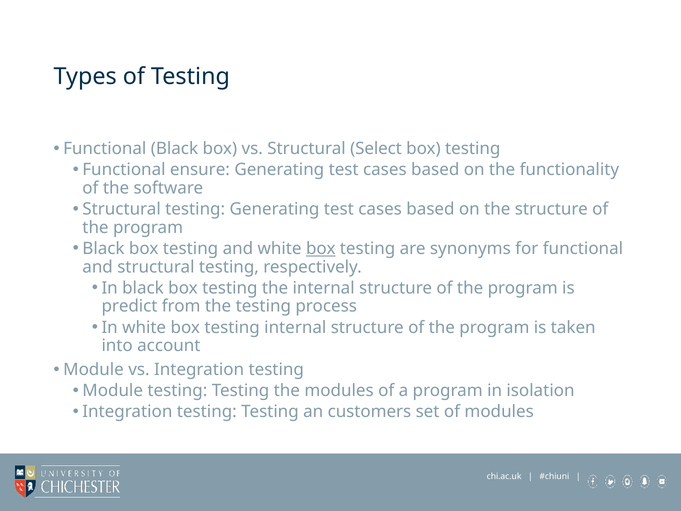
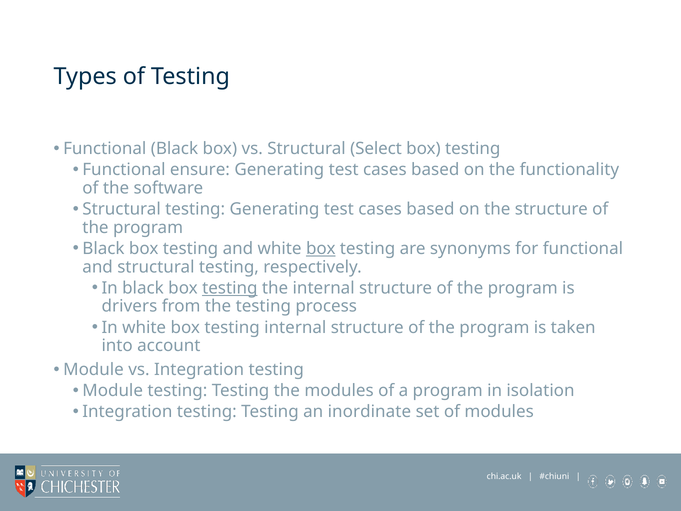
testing at (230, 288) underline: none -> present
predict: predict -> drivers
customers: customers -> inordinate
